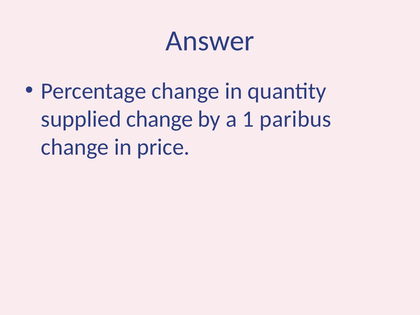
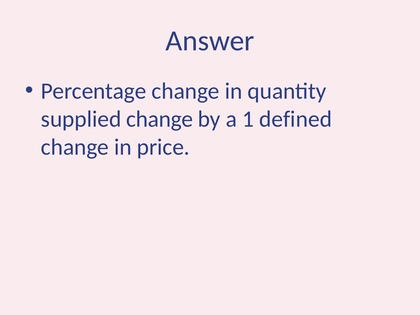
paribus: paribus -> defined
